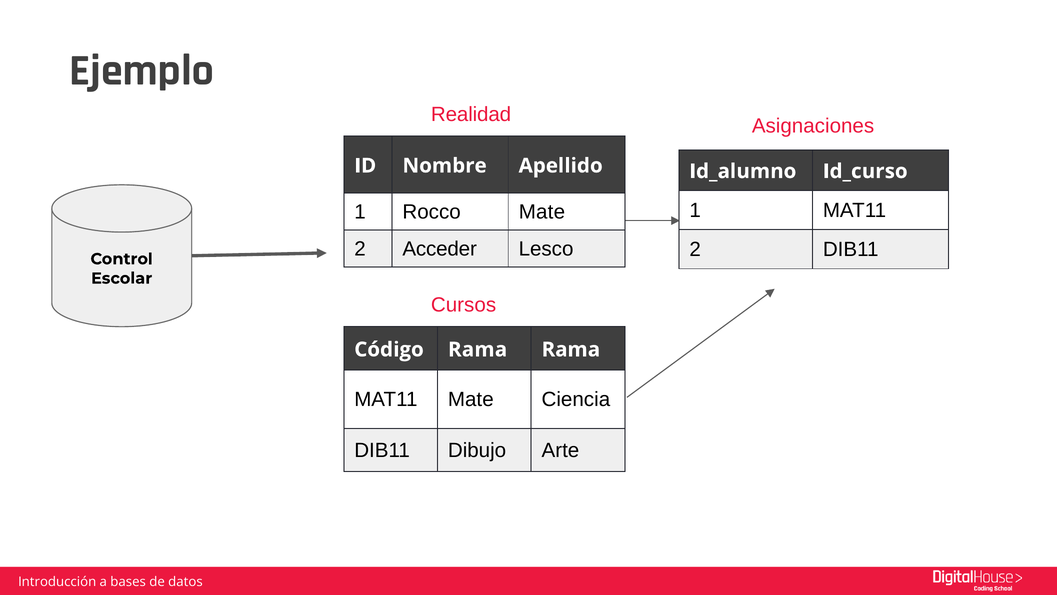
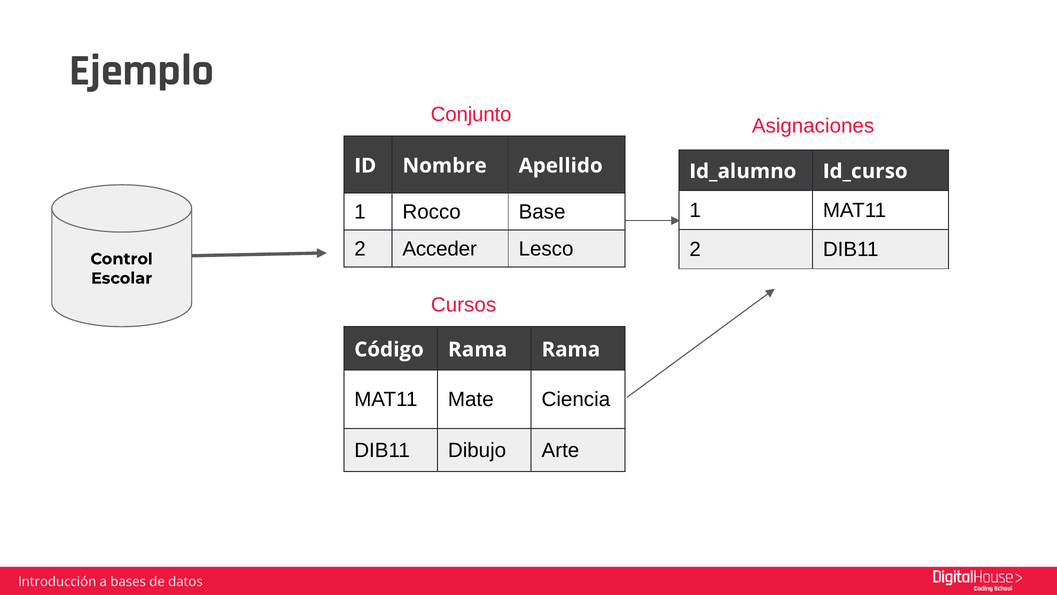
Realidad: Realidad -> Conjunto
Rocco Mate: Mate -> Base
